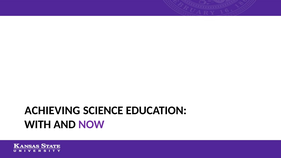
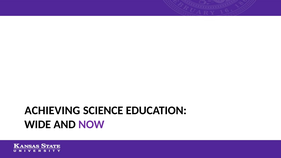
WITH: WITH -> WIDE
